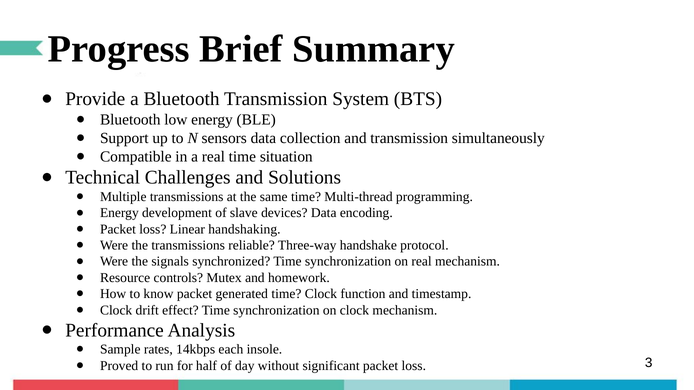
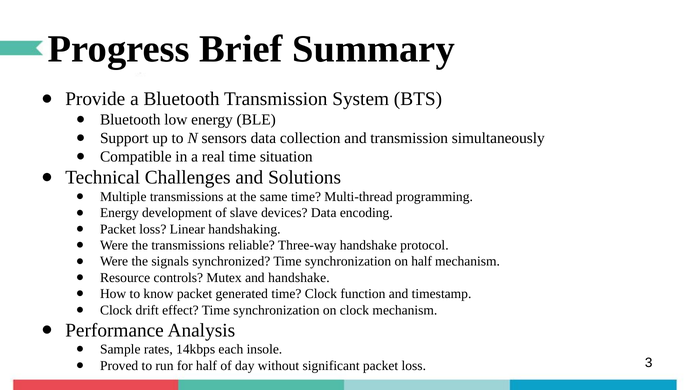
on real: real -> half
and homework: homework -> handshake
